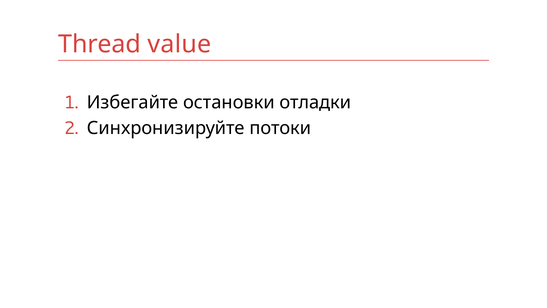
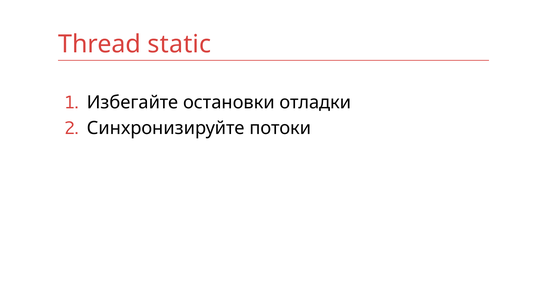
value: value -> static
